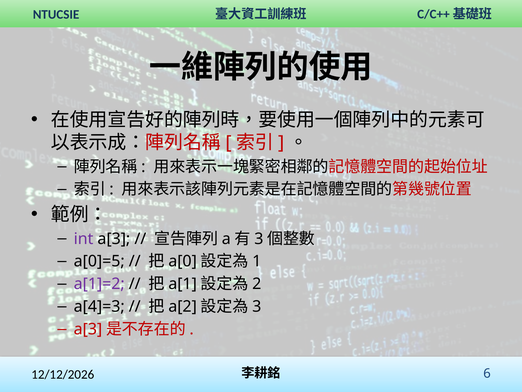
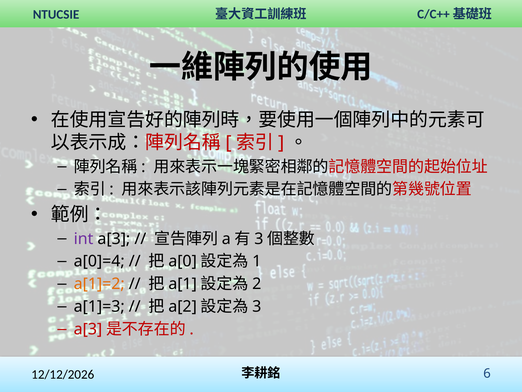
a[0]=5: a[0]=5 -> a[0]=4
a[1]=2 colour: purple -> orange
a[4]=3: a[4]=3 -> a[1]=3
